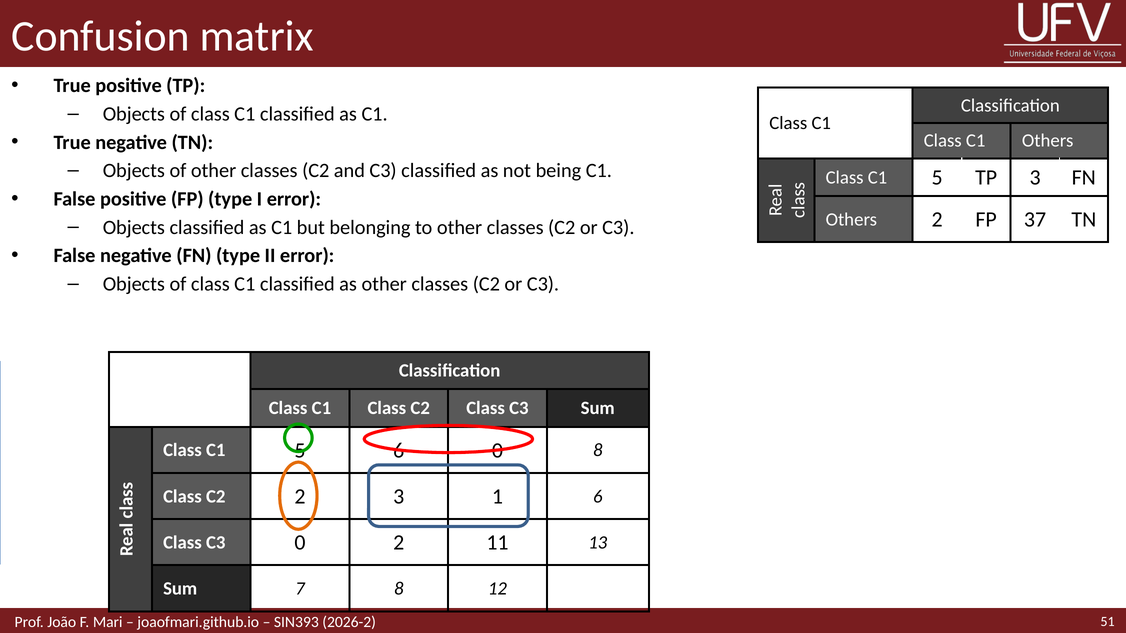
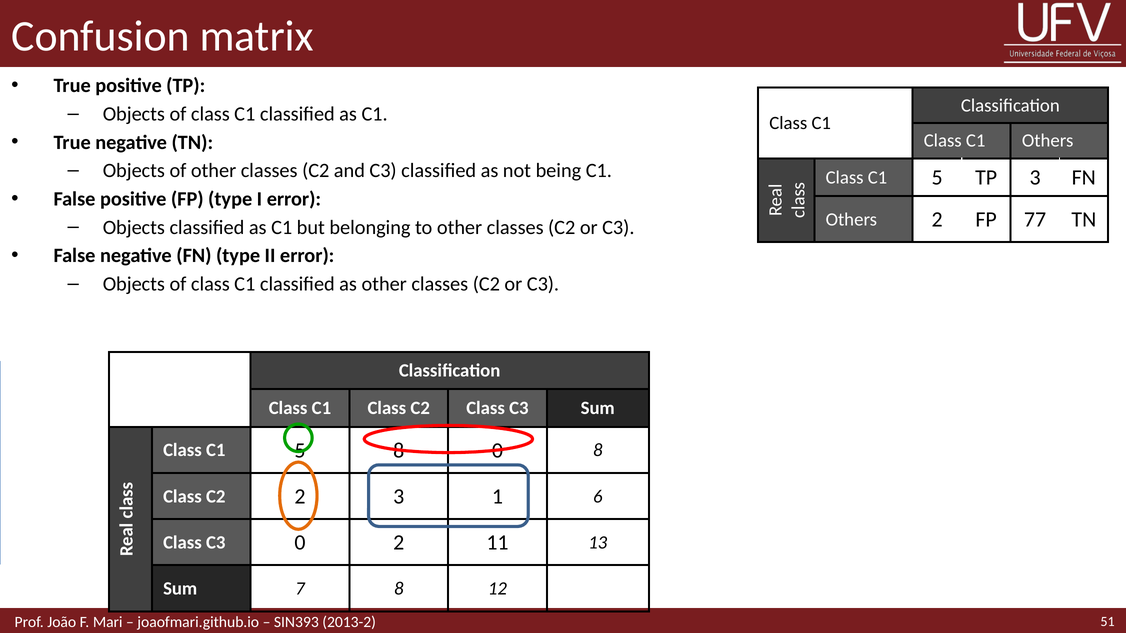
37: 37 -> 77
5 6: 6 -> 8
2026-2: 2026-2 -> 2013-2
